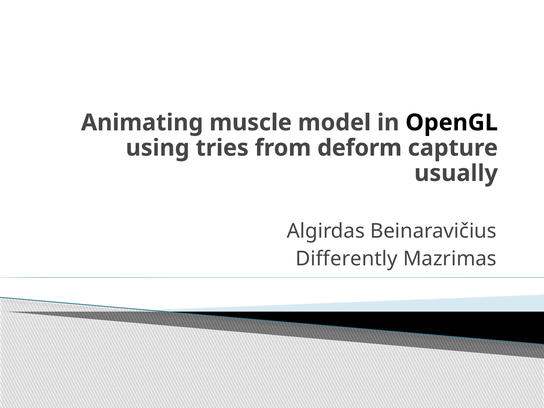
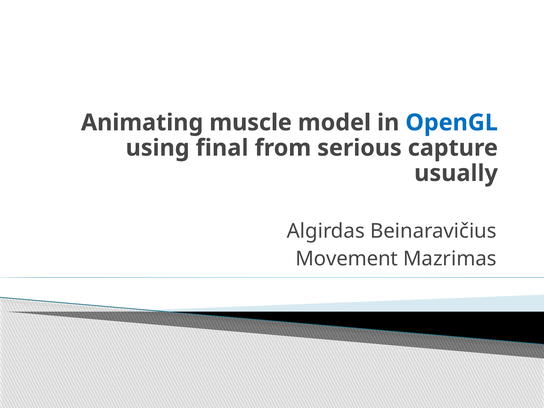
OpenGL colour: black -> blue
tries: tries -> final
deform: deform -> serious
Differently: Differently -> Movement
